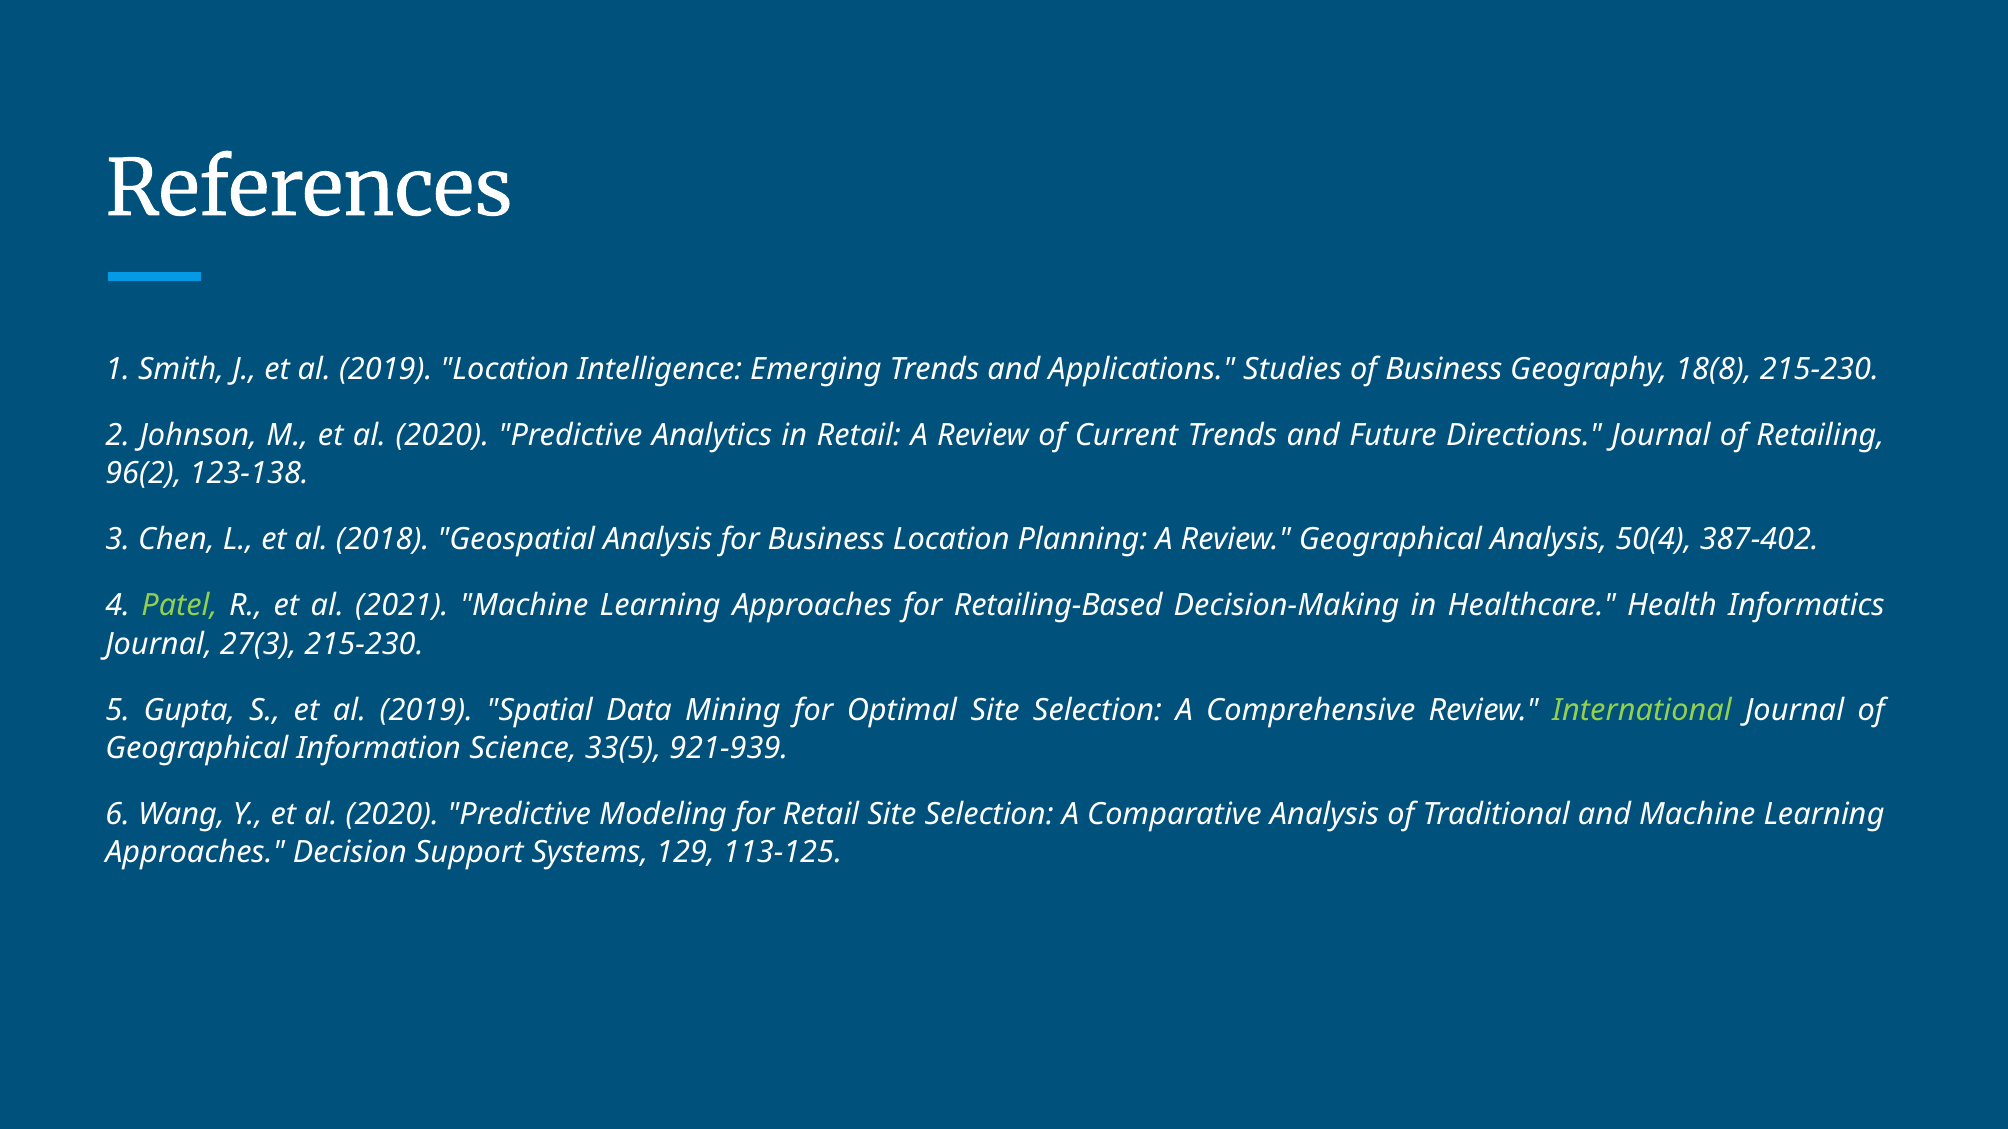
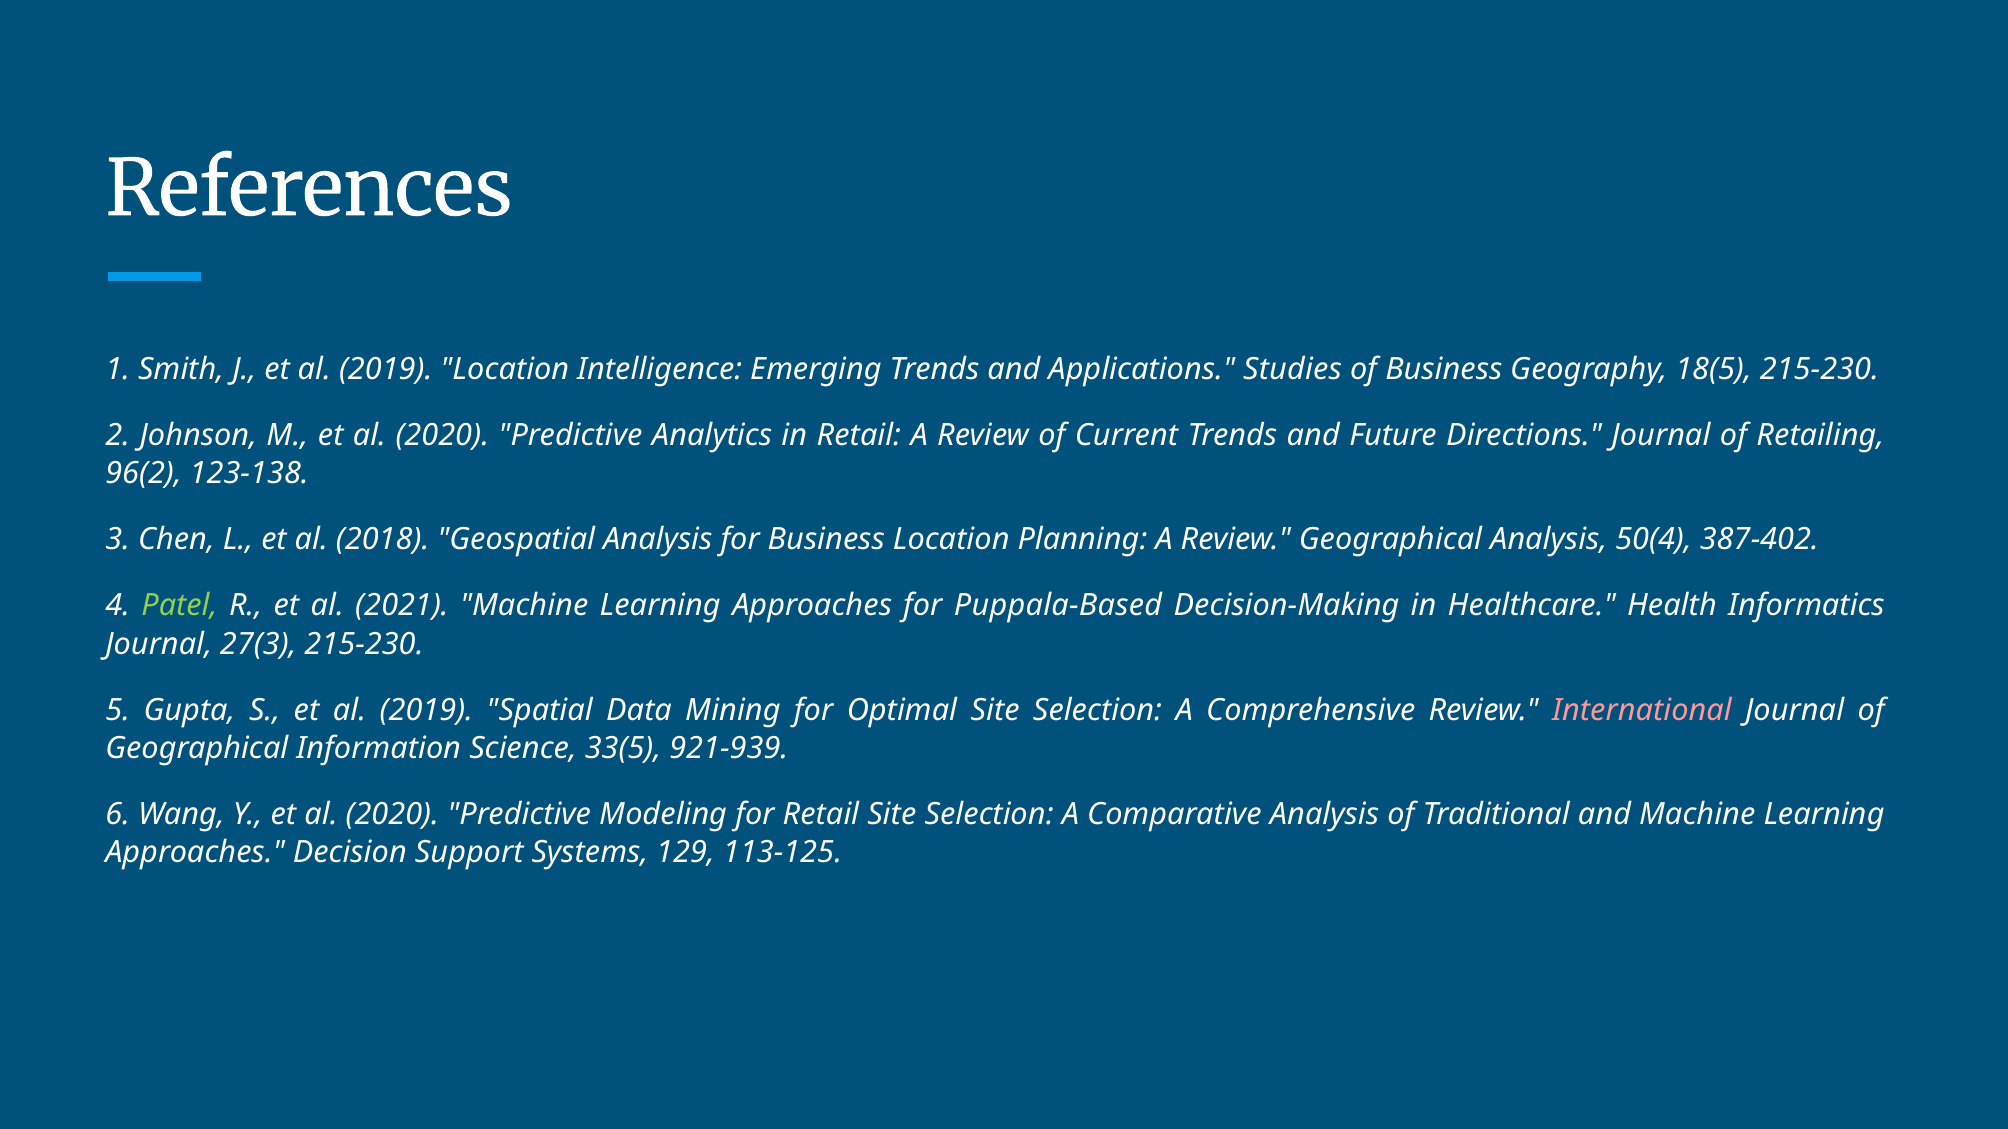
18(8: 18(8 -> 18(5
Retailing-Based: Retailing-Based -> Puppala-Based
International colour: light green -> pink
